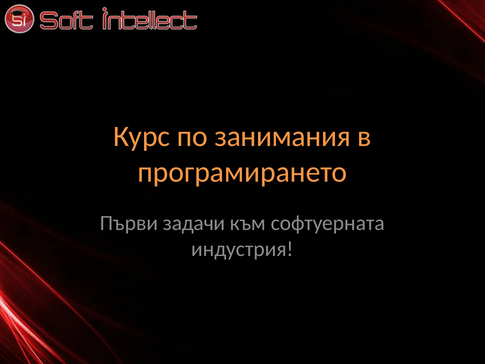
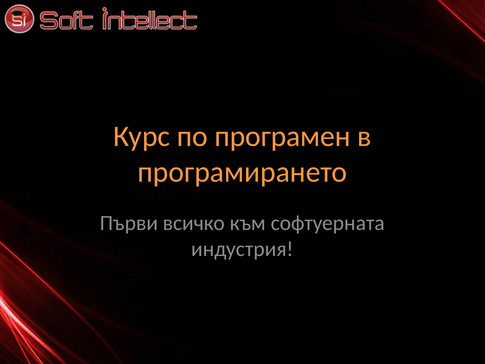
занимания: занимания -> програмен
задачи: задачи -> всичко
